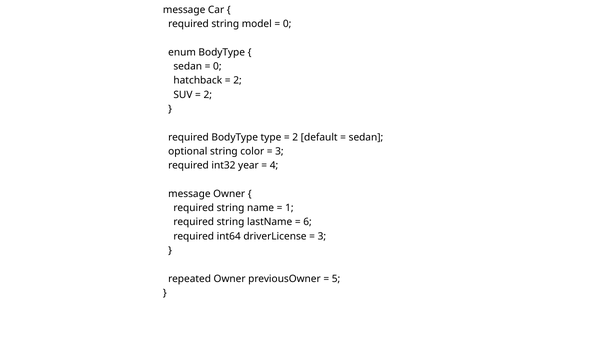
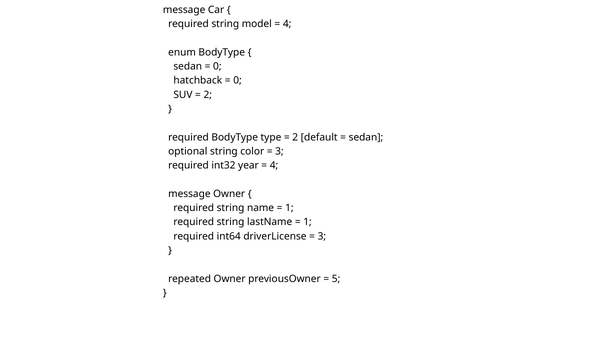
0 at (287, 24): 0 -> 4
2 at (238, 81): 2 -> 0
6 at (308, 222): 6 -> 1
